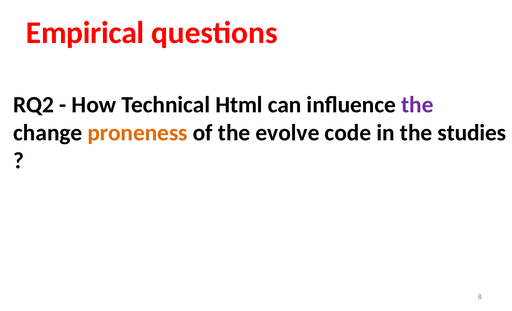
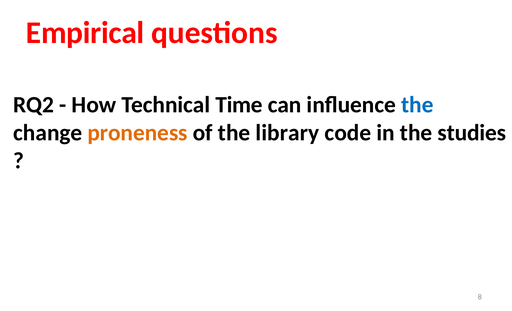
Html: Html -> Time
the at (417, 105) colour: purple -> blue
evolve: evolve -> library
